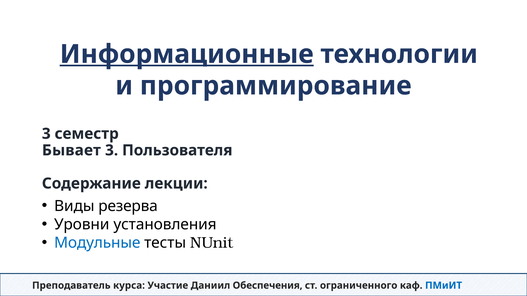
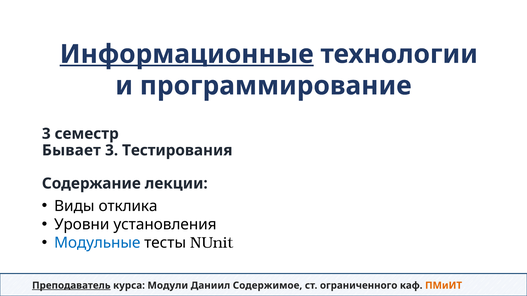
Пользователя: Пользователя -> Тестирования
резерва: резерва -> отклика
Преподаватель underline: none -> present
Участие: Участие -> Модули
Обеспечения: Обеспечения -> Содержимое
ПМиИТ colour: blue -> orange
